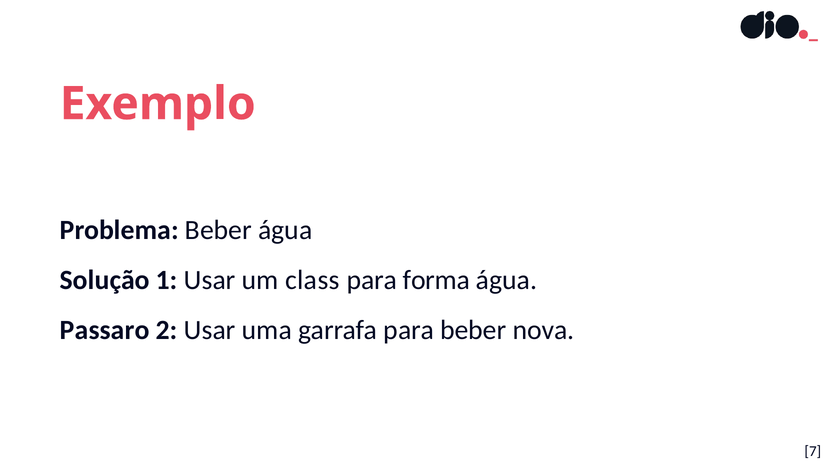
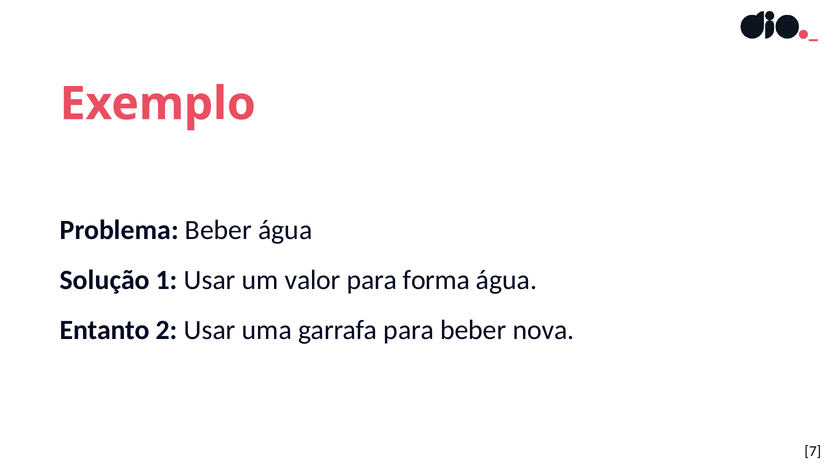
class: class -> valor
Passaro: Passaro -> Entanto
